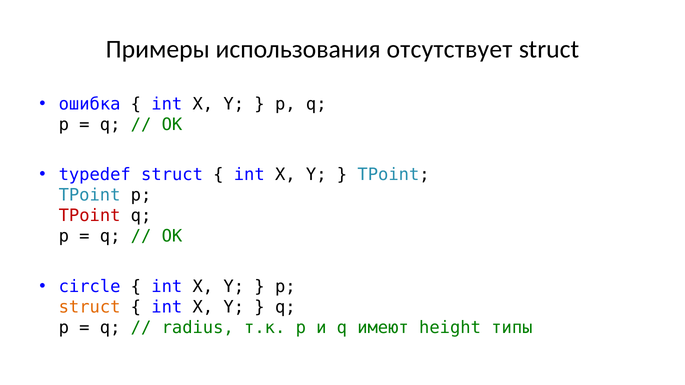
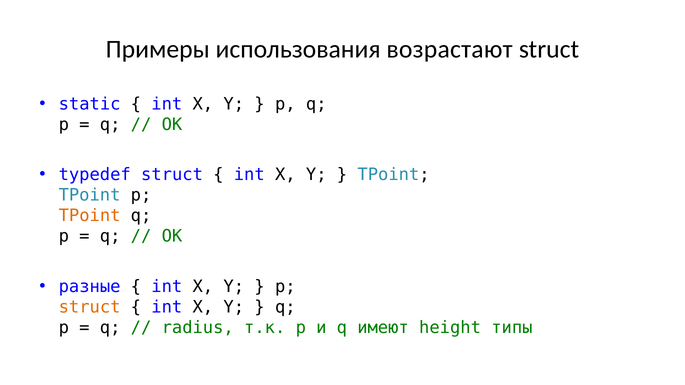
отсутствует: отсутствует -> возрастают
ошибка: ошибка -> static
TPoint at (90, 216) colour: red -> orange
circle: circle -> разные
